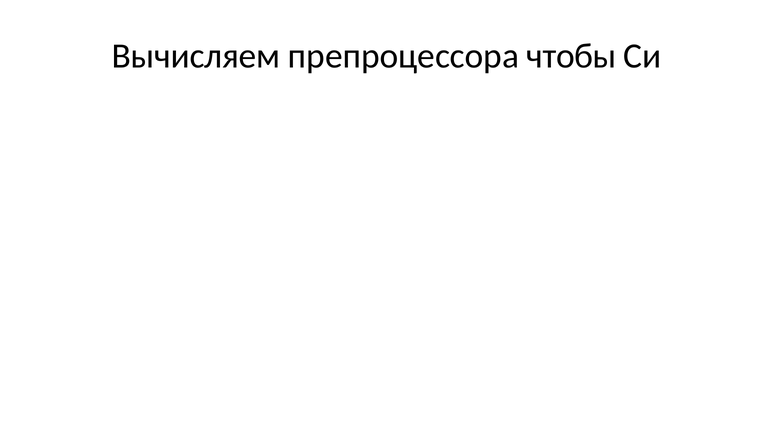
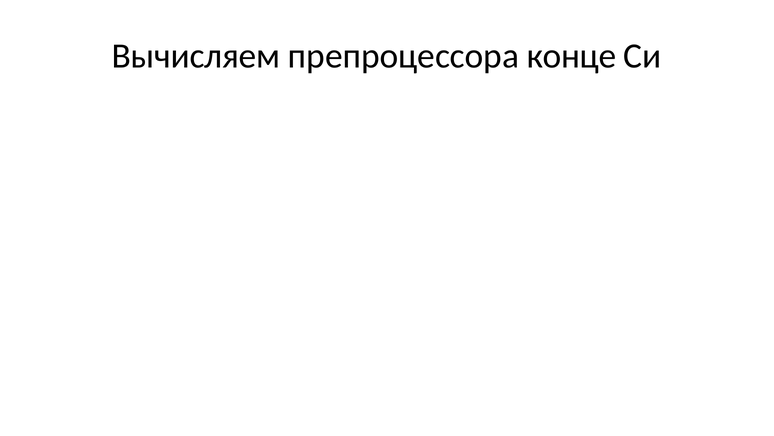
чтобы: чтобы -> конце
